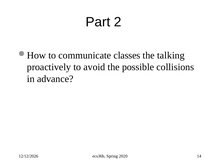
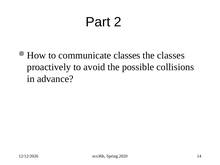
the talking: talking -> classes
